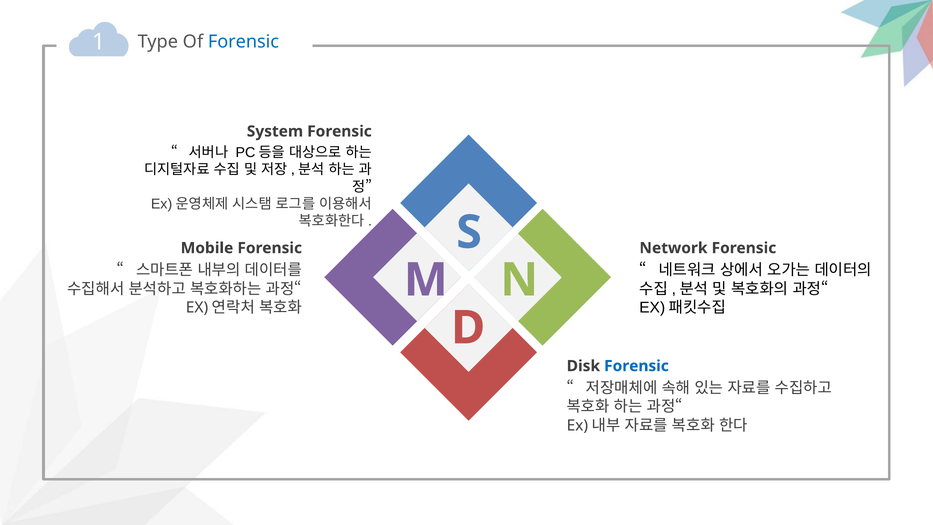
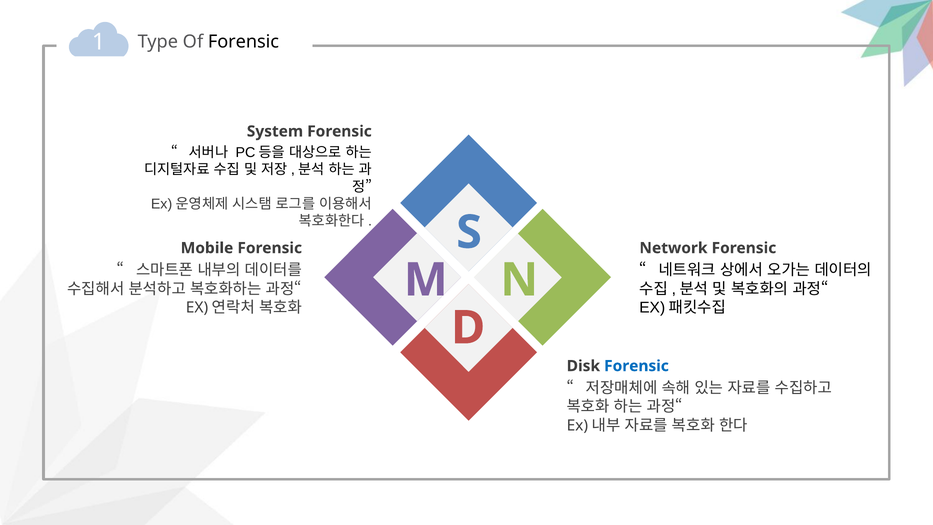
Forensic at (243, 42) colour: blue -> black
